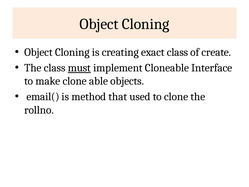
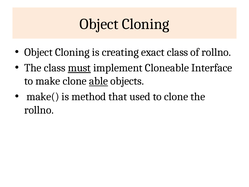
of create: create -> rollno
able underline: none -> present
email(: email( -> make(
